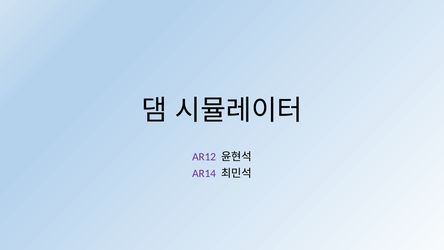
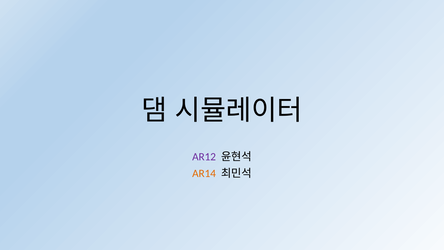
AR14 colour: purple -> orange
